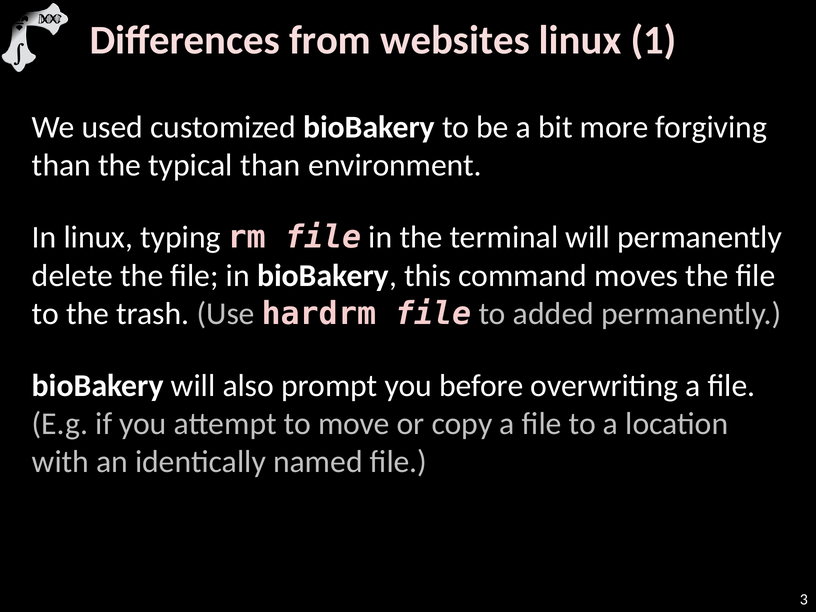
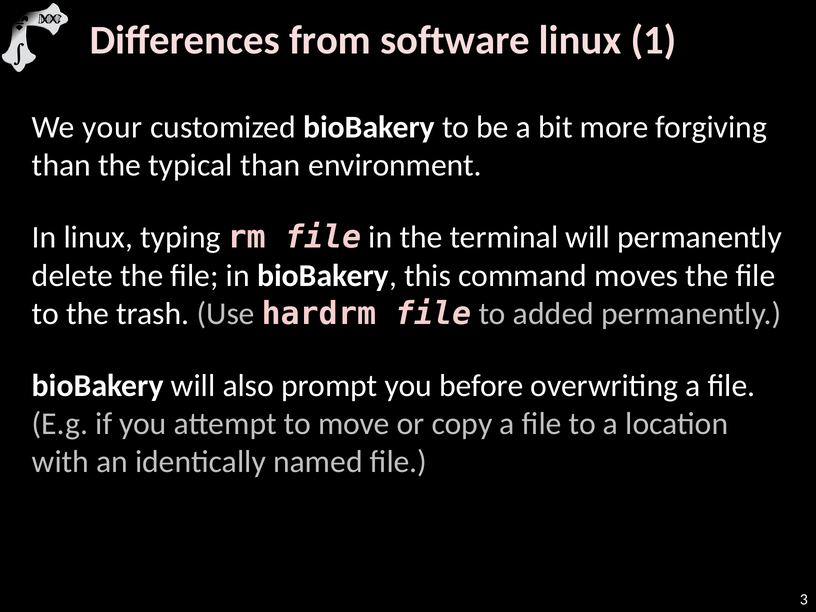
websites: websites -> software
used: used -> your
